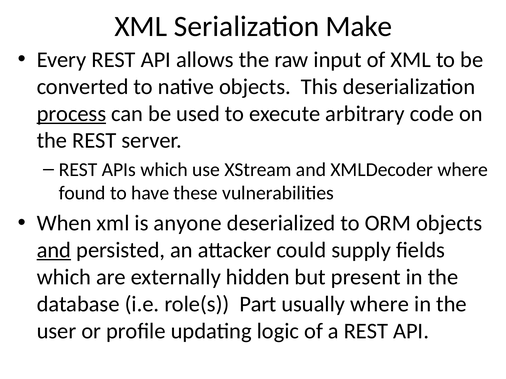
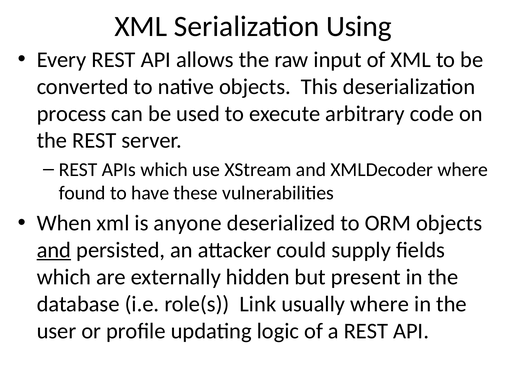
Make: Make -> Using
process underline: present -> none
Part: Part -> Link
